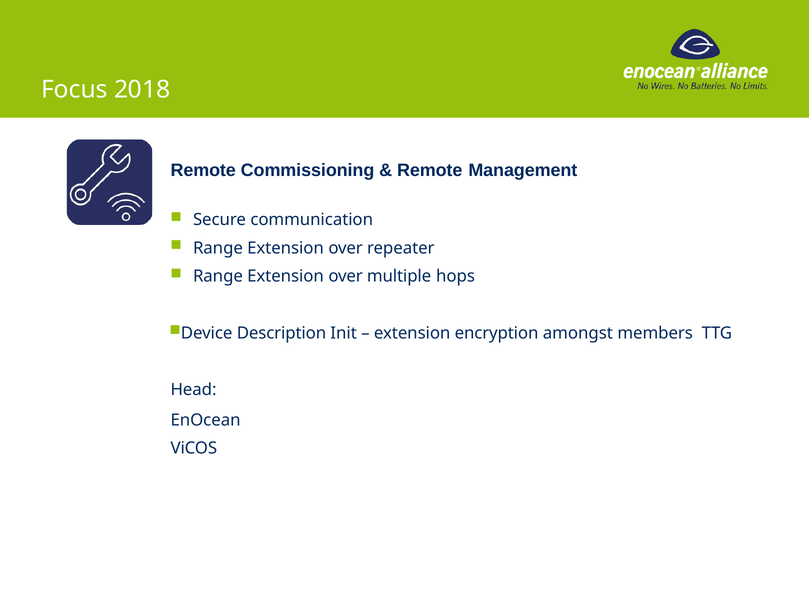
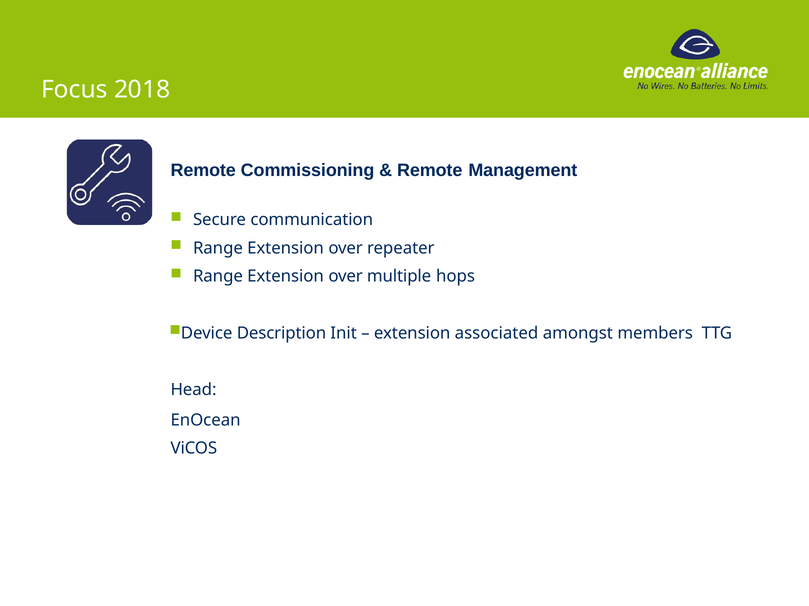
encryption: encryption -> associated
